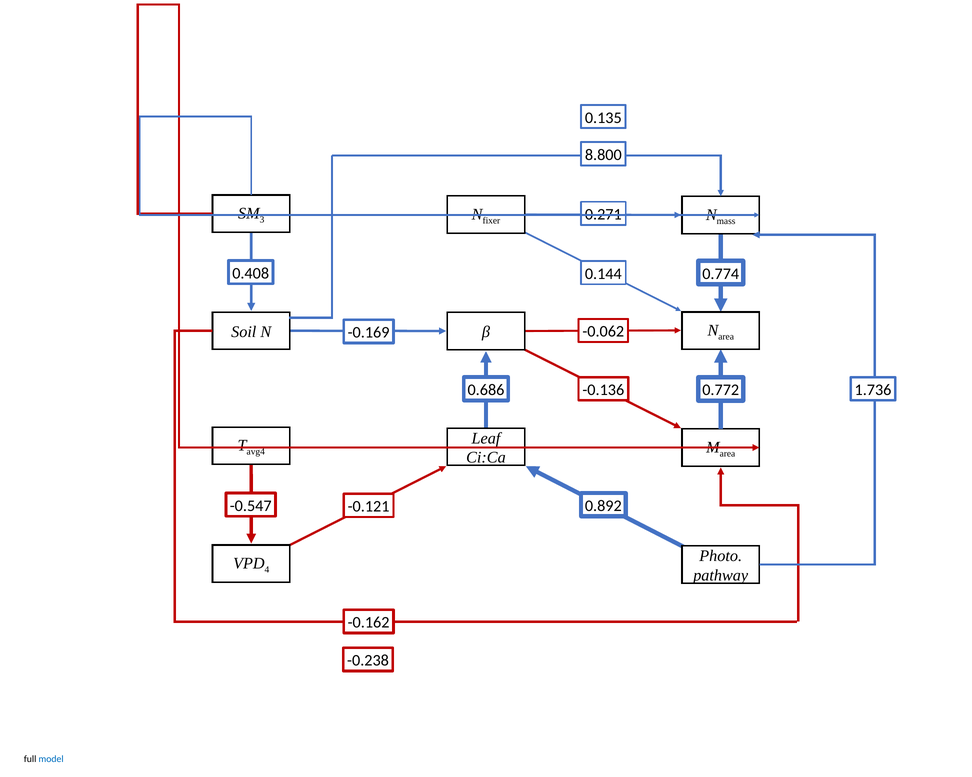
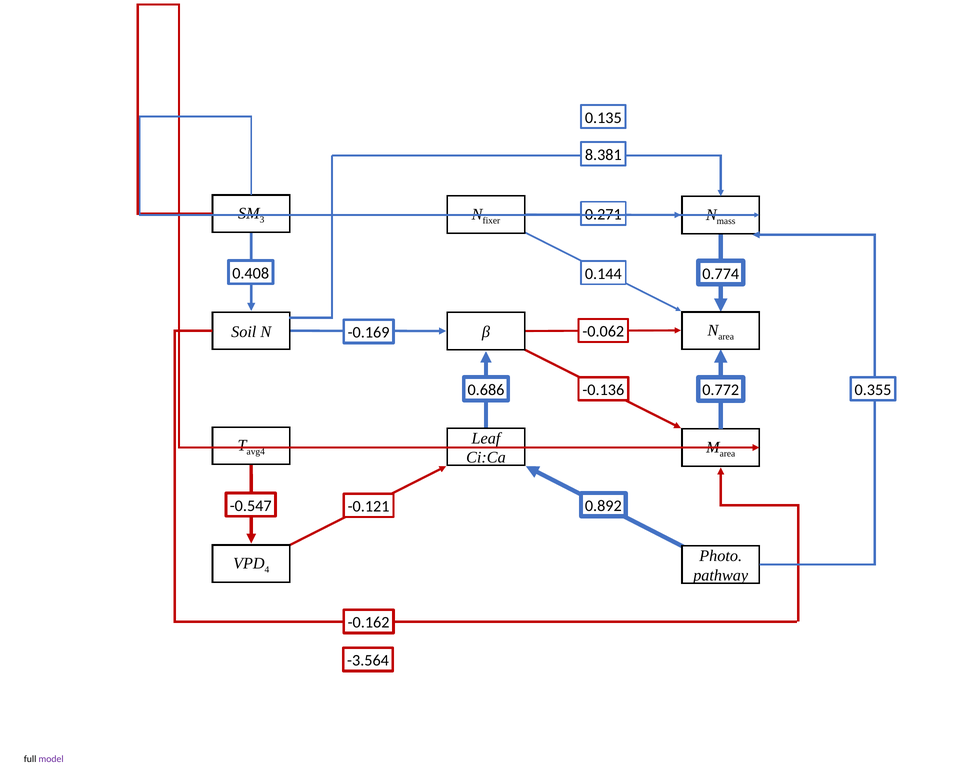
8.800: 8.800 -> 8.381
1.736: 1.736 -> 0.355
-0.238: -0.238 -> -3.564
model colour: blue -> purple
